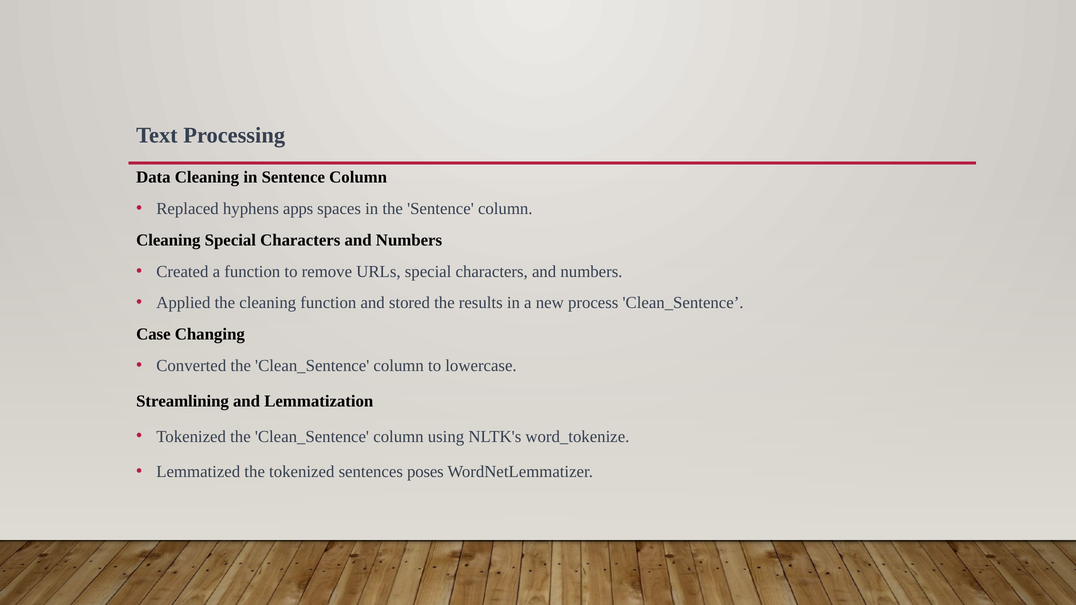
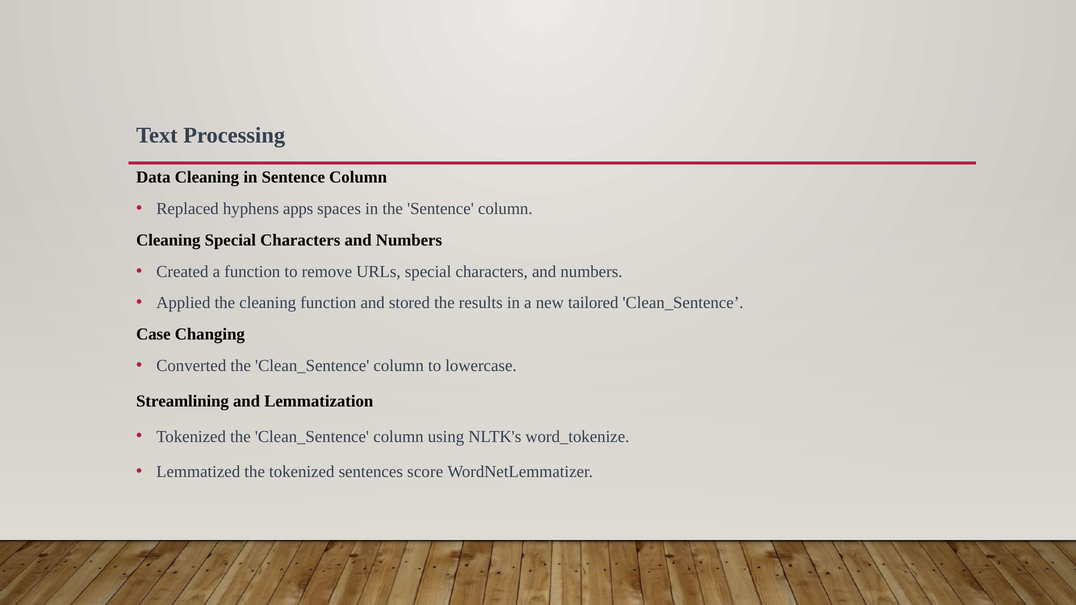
process: process -> tailored
poses: poses -> score
